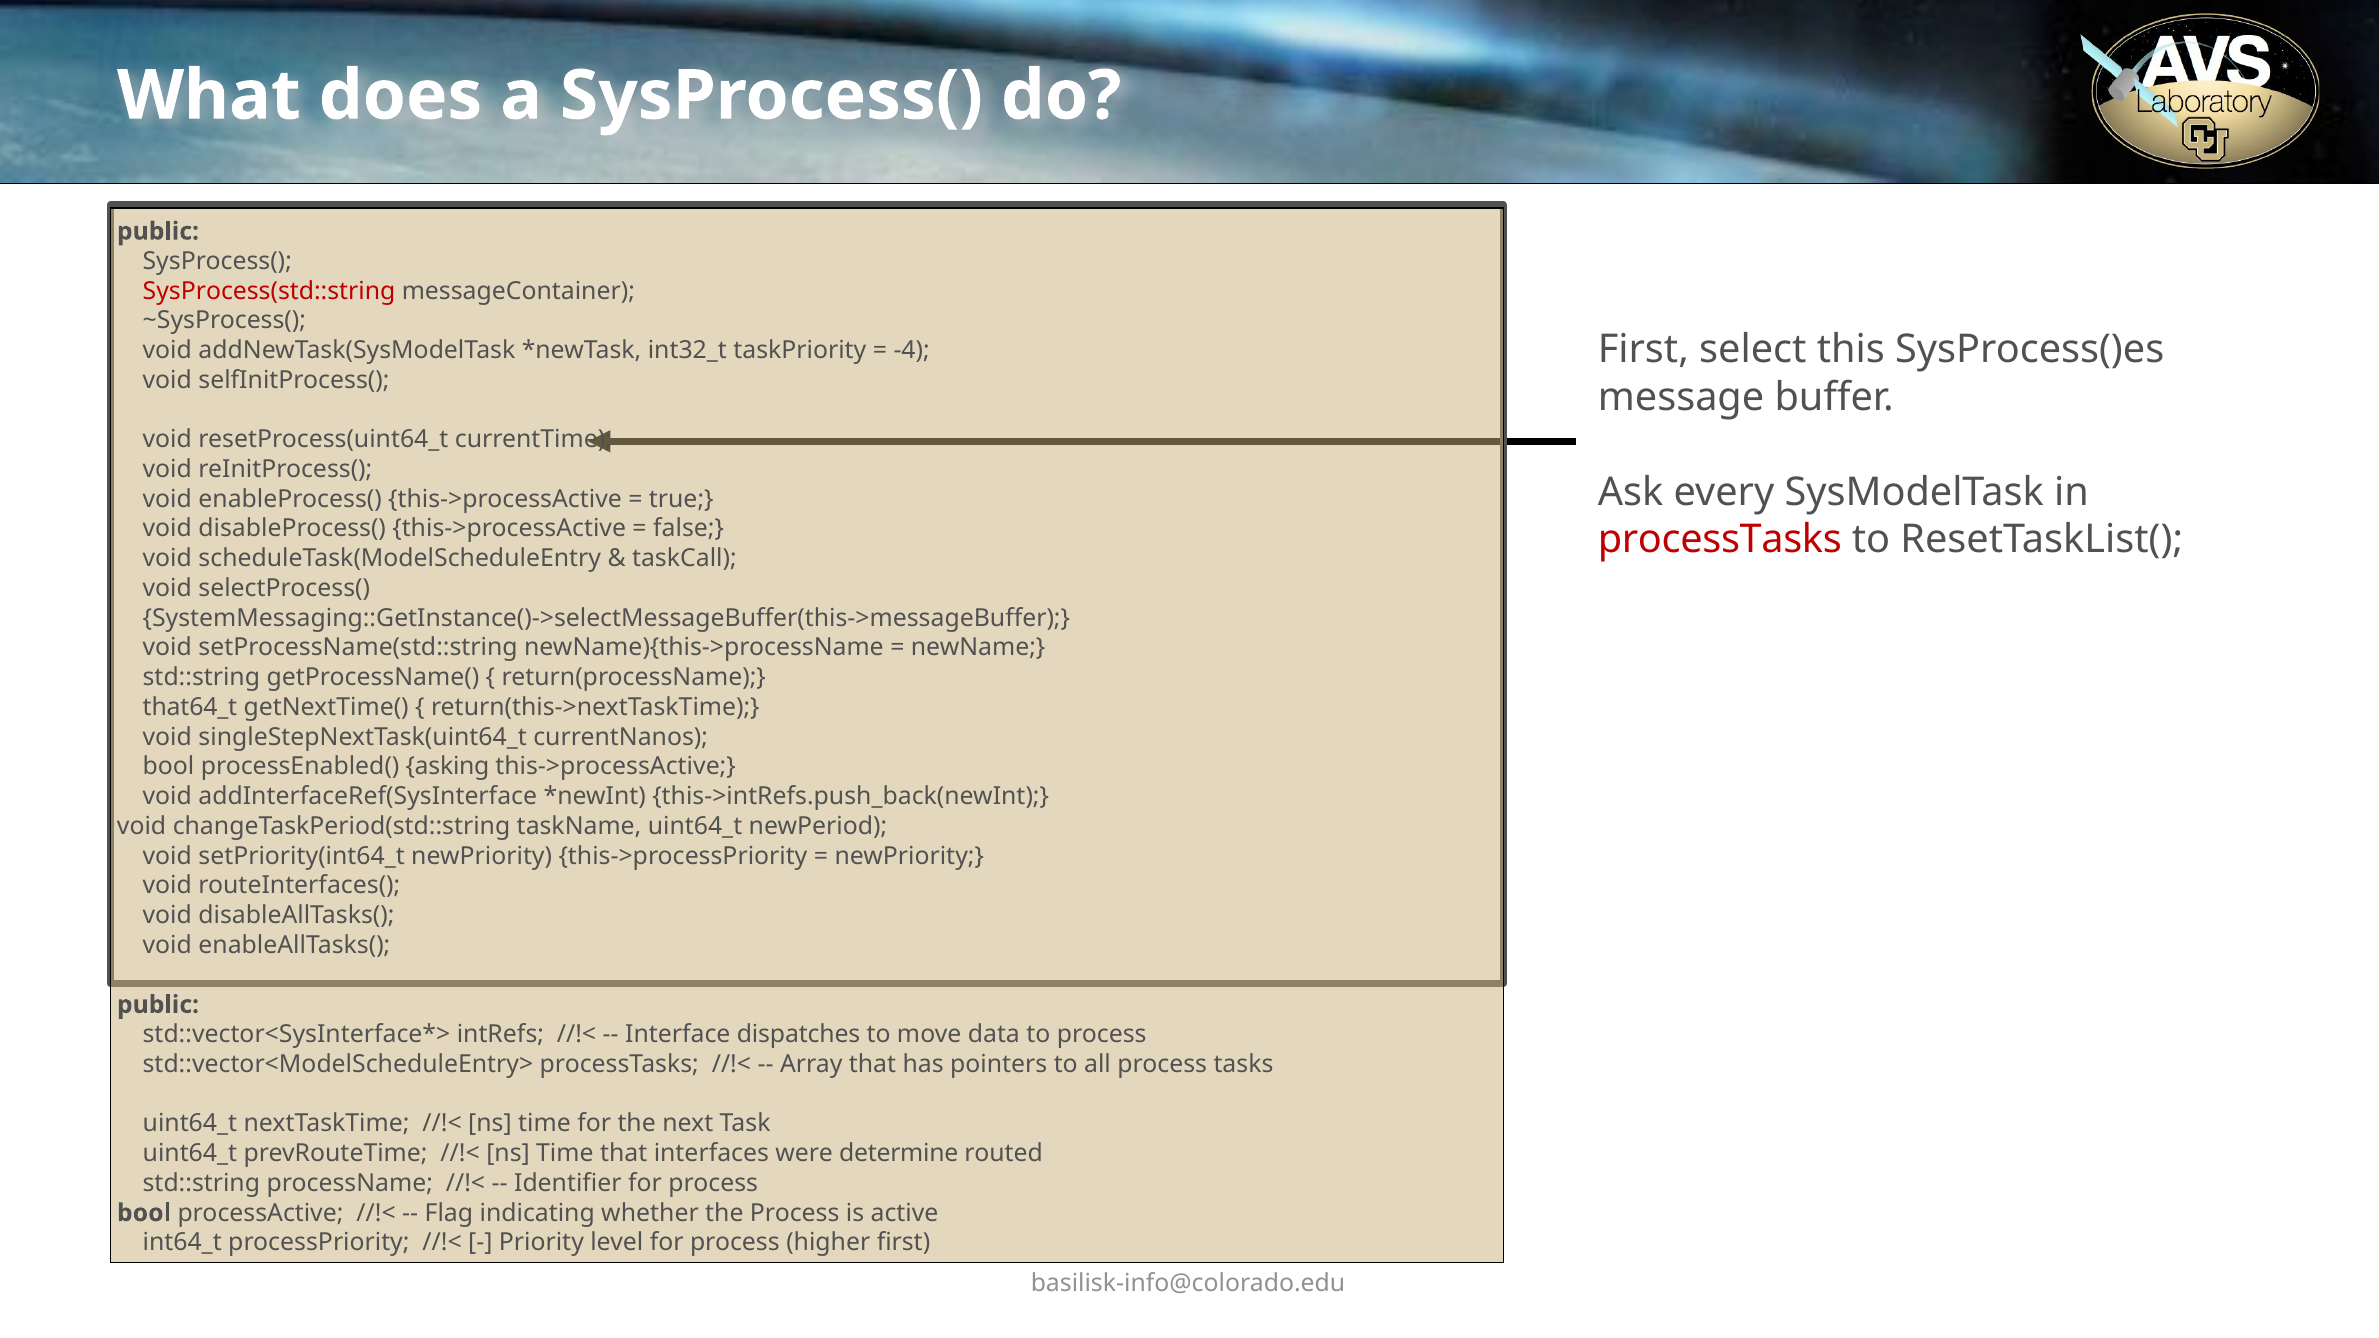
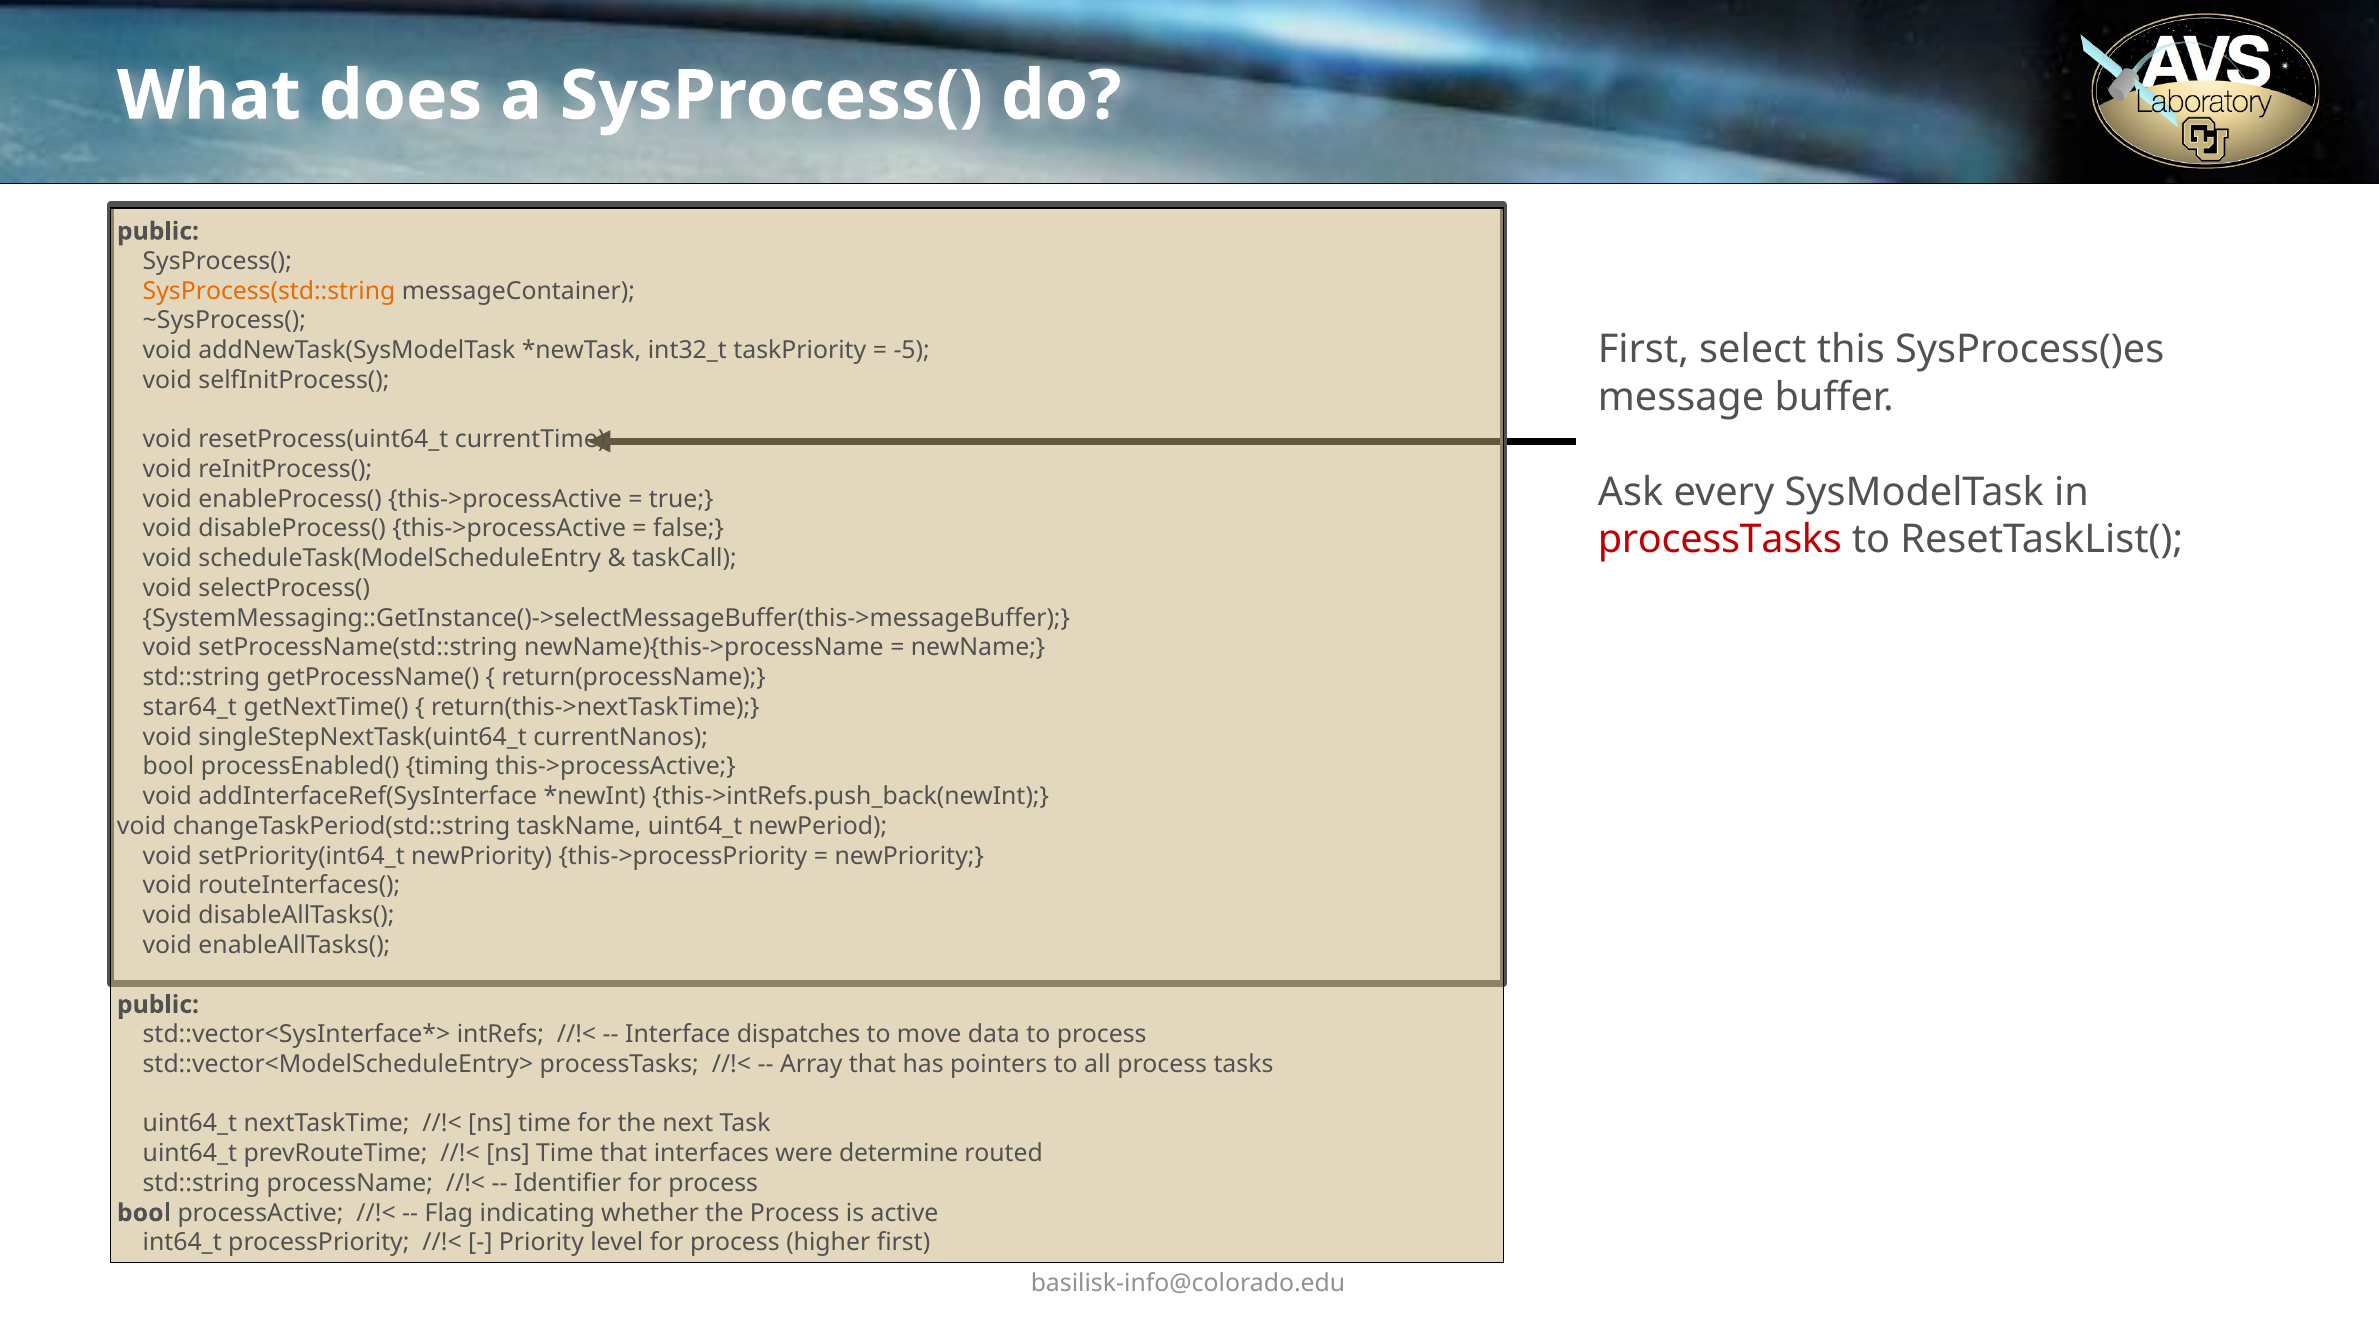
SysProcess(std::string colour: red -> orange
-4: -4 -> -5
that64_t: that64_t -> star64_t
asking: asking -> timing
